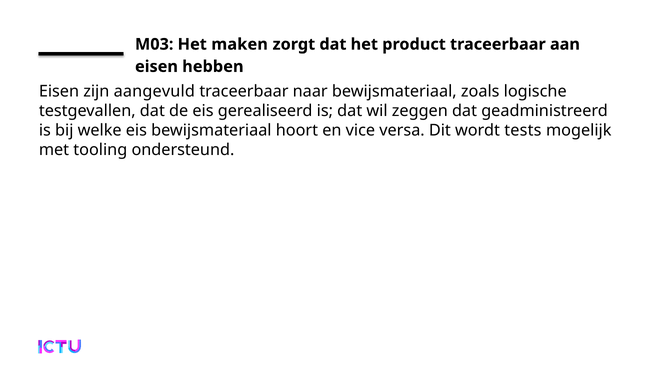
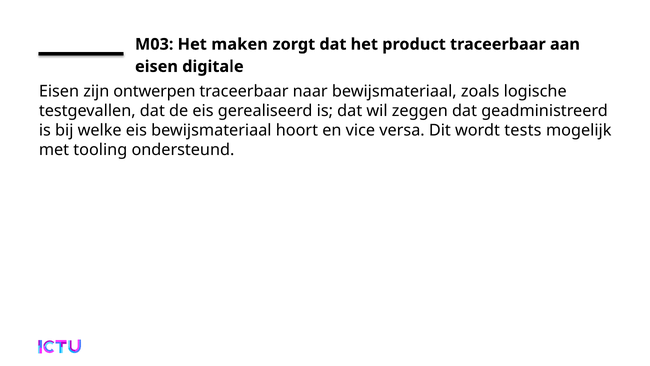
hebben: hebben -> digitale
aangevuld: aangevuld -> ontwerpen
